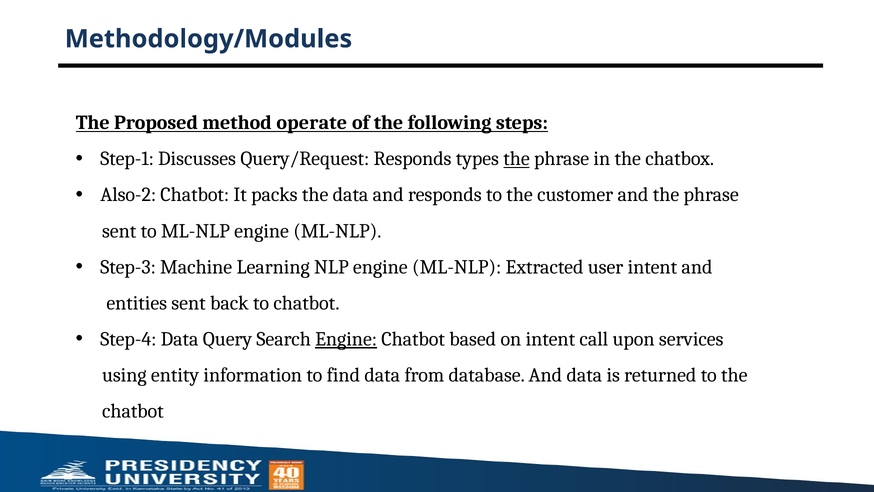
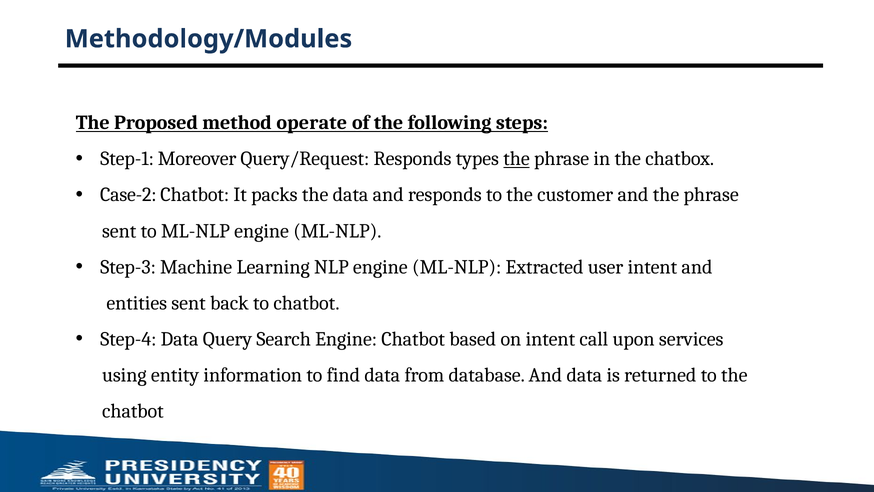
Discusses: Discusses -> Moreover
Also-2: Also-2 -> Case-2
Engine at (346, 339) underline: present -> none
